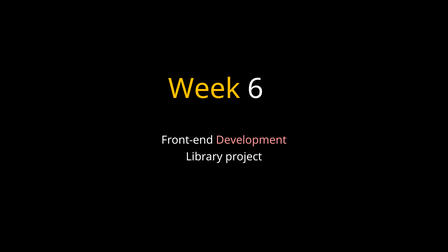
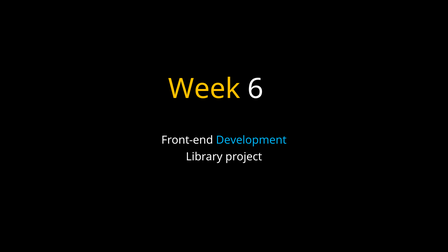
Development colour: pink -> light blue
